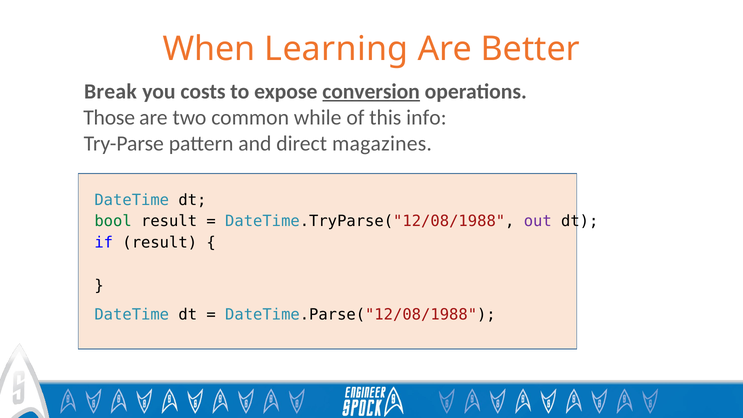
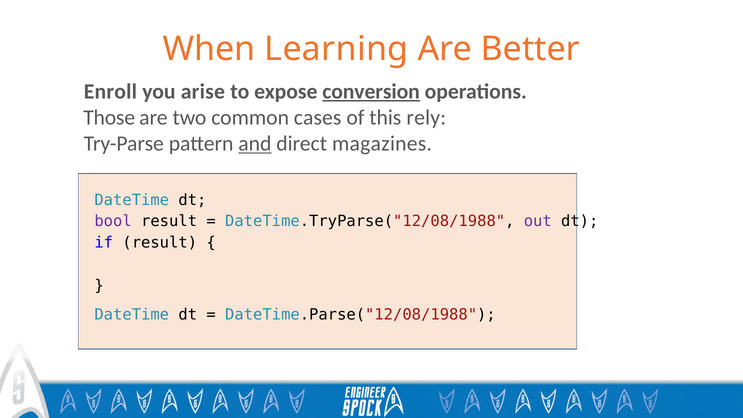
Break: Break -> Enroll
costs: costs -> arise
while: while -> cases
info: info -> rely
and underline: none -> present
bool colour: green -> purple
